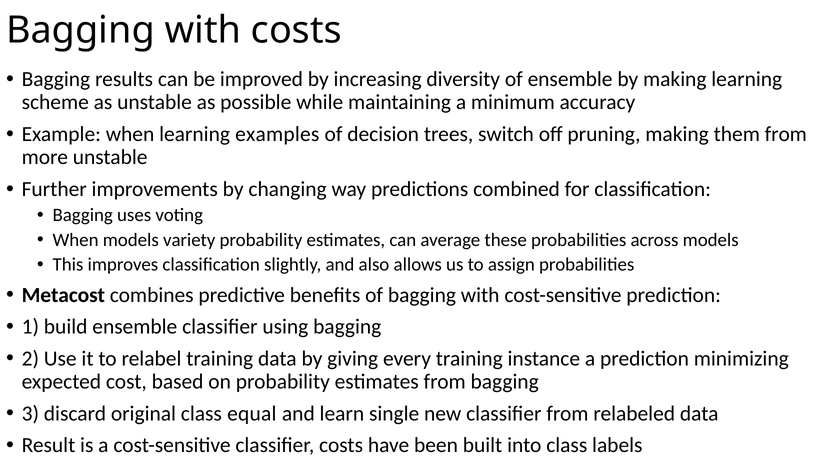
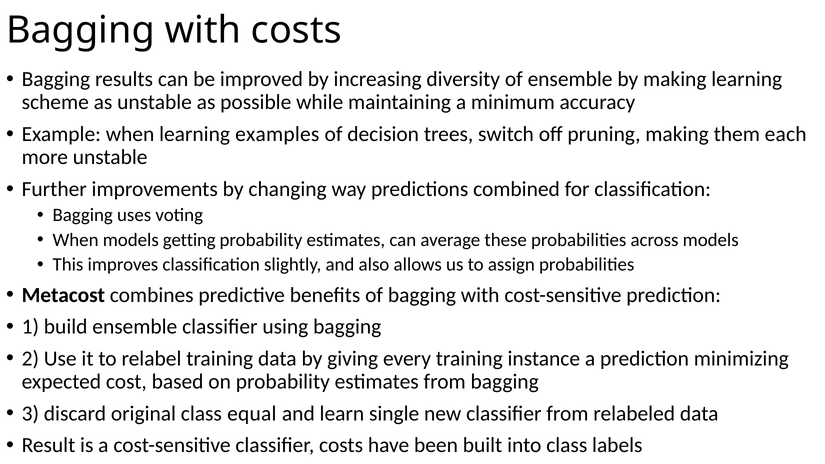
them from: from -> each
variety: variety -> getting
